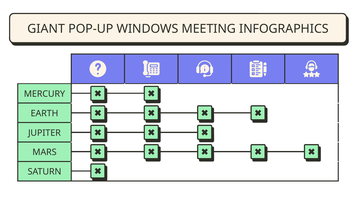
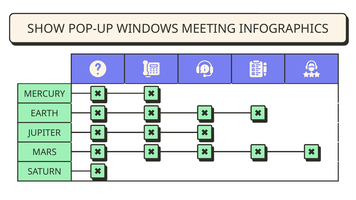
GIANT: GIANT -> SHOW
